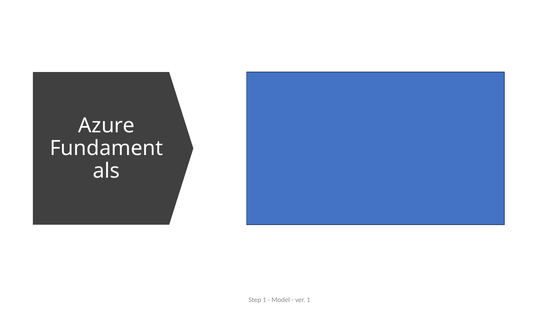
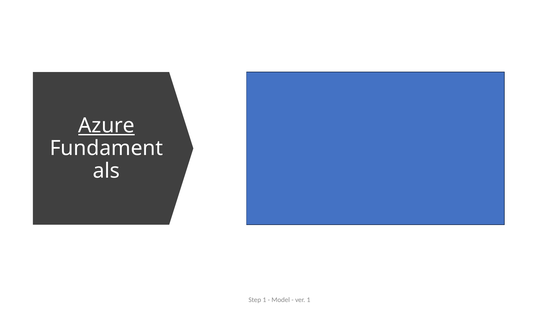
Azure underline: none -> present
